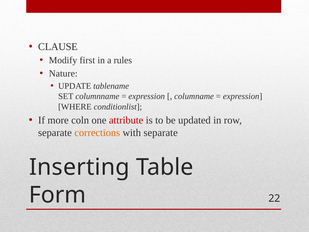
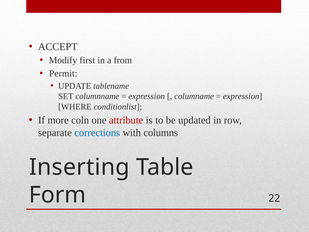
CLAUSE: CLAUSE -> ACCEPT
rules: rules -> from
Nature: Nature -> Permit
corrections colour: orange -> blue
with separate: separate -> columns
